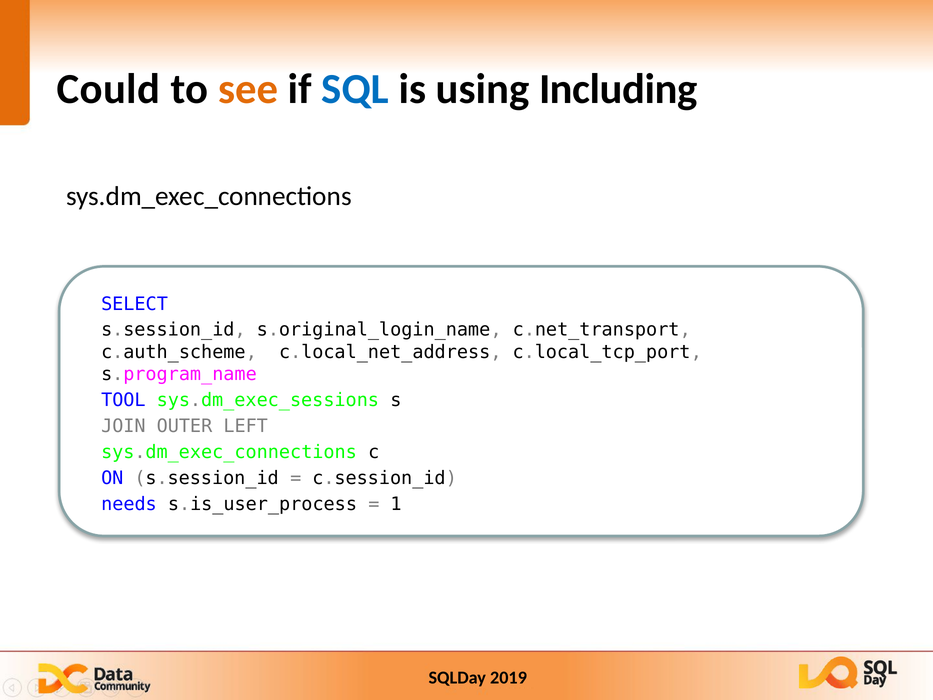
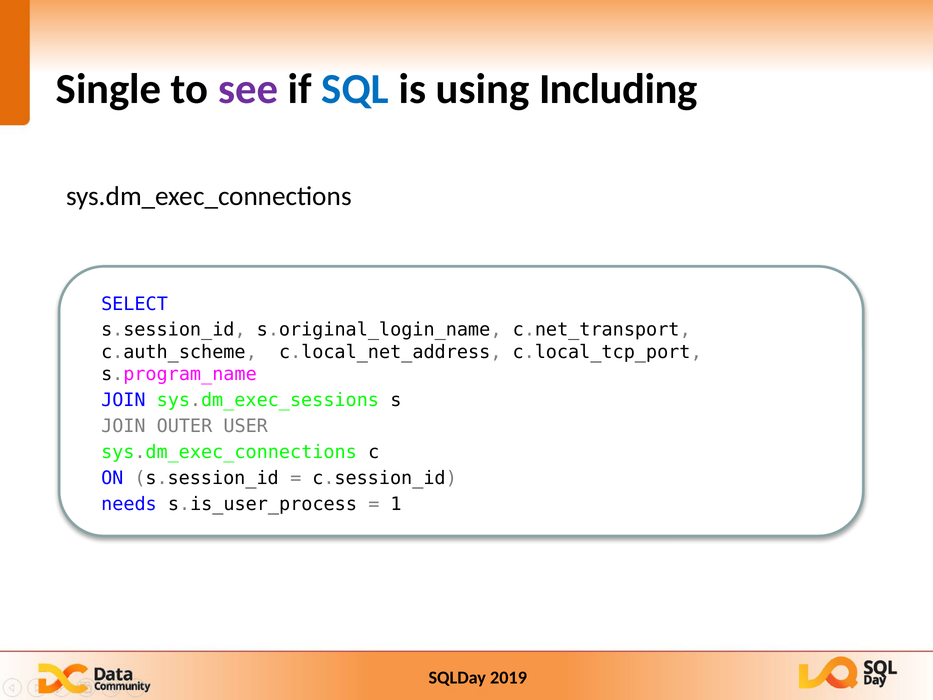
Could: Could -> Single
see colour: orange -> purple
TOOL at (123, 400): TOOL -> JOIN
LEFT: LEFT -> USER
